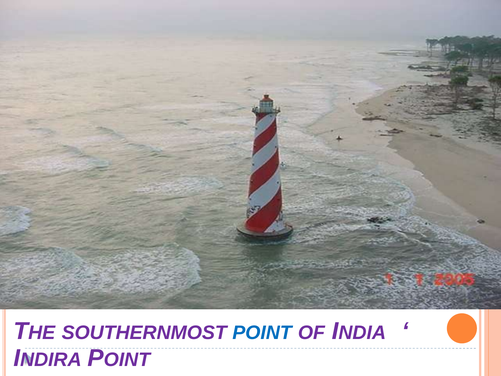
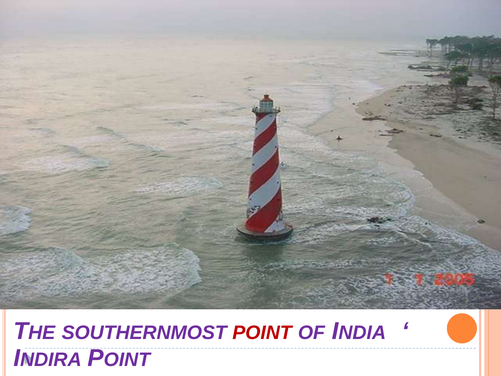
POINT colour: blue -> red
